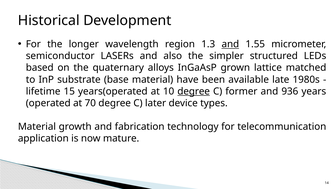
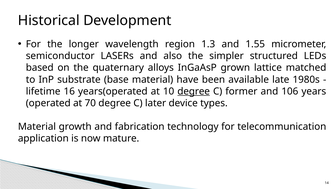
and at (230, 44) underline: present -> none
15: 15 -> 16
936: 936 -> 106
